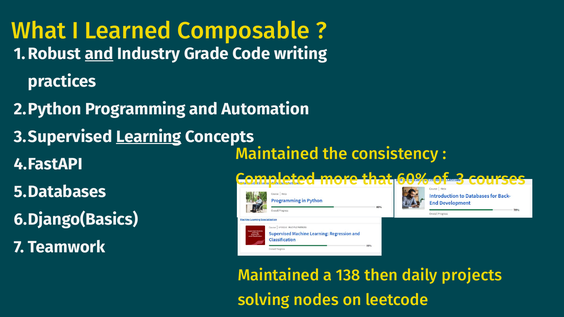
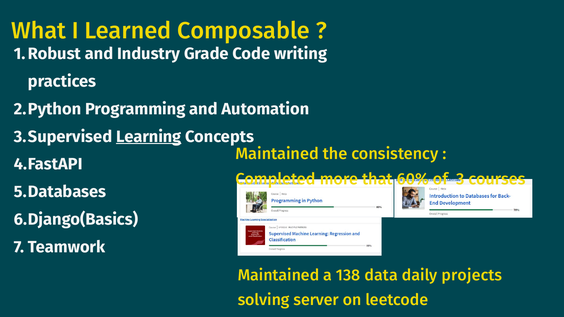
and at (99, 54) underline: present -> none
then: then -> data
nodes: nodes -> server
